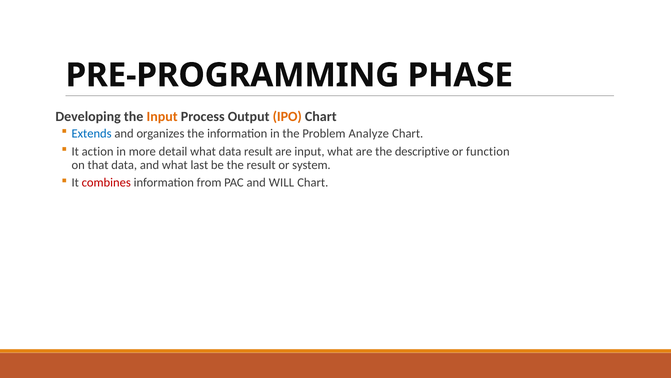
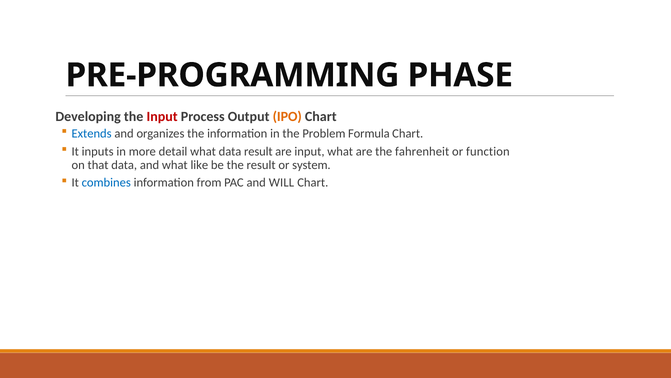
Input at (162, 116) colour: orange -> red
Analyze: Analyze -> Formula
action: action -> inputs
descriptive: descriptive -> fahrenheit
last: last -> like
combines colour: red -> blue
